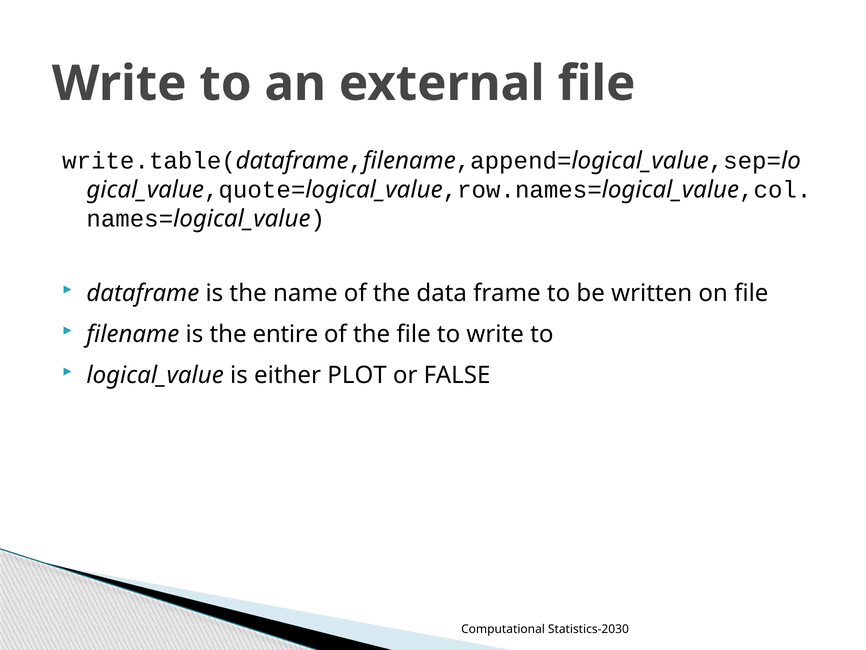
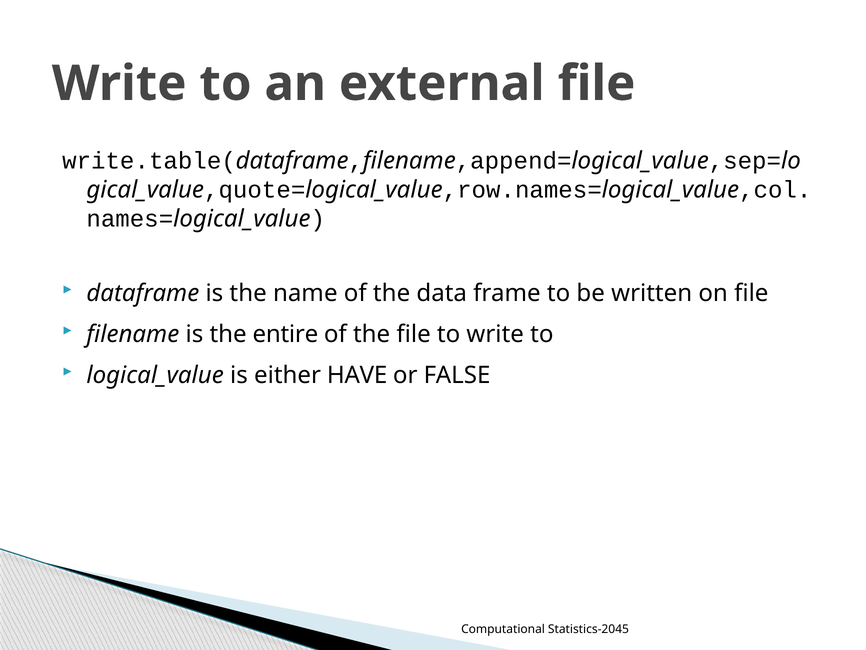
PLOT: PLOT -> HAVE
Statistics-2030: Statistics-2030 -> Statistics-2045
